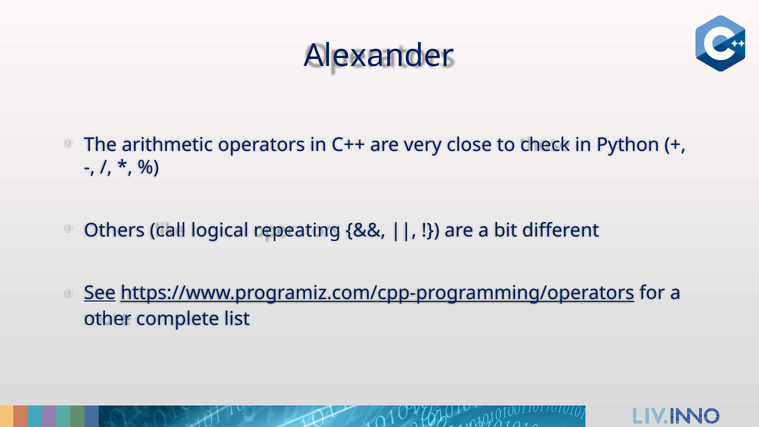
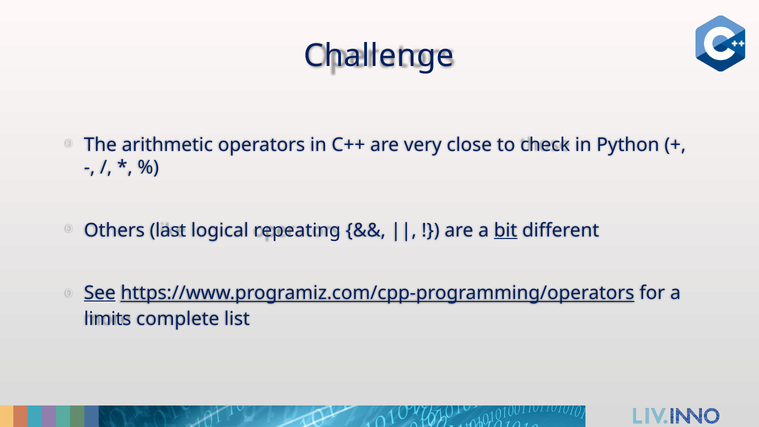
Alexander: Alexander -> Challenge
call: call -> last
bit underline: none -> present
other: other -> limits
